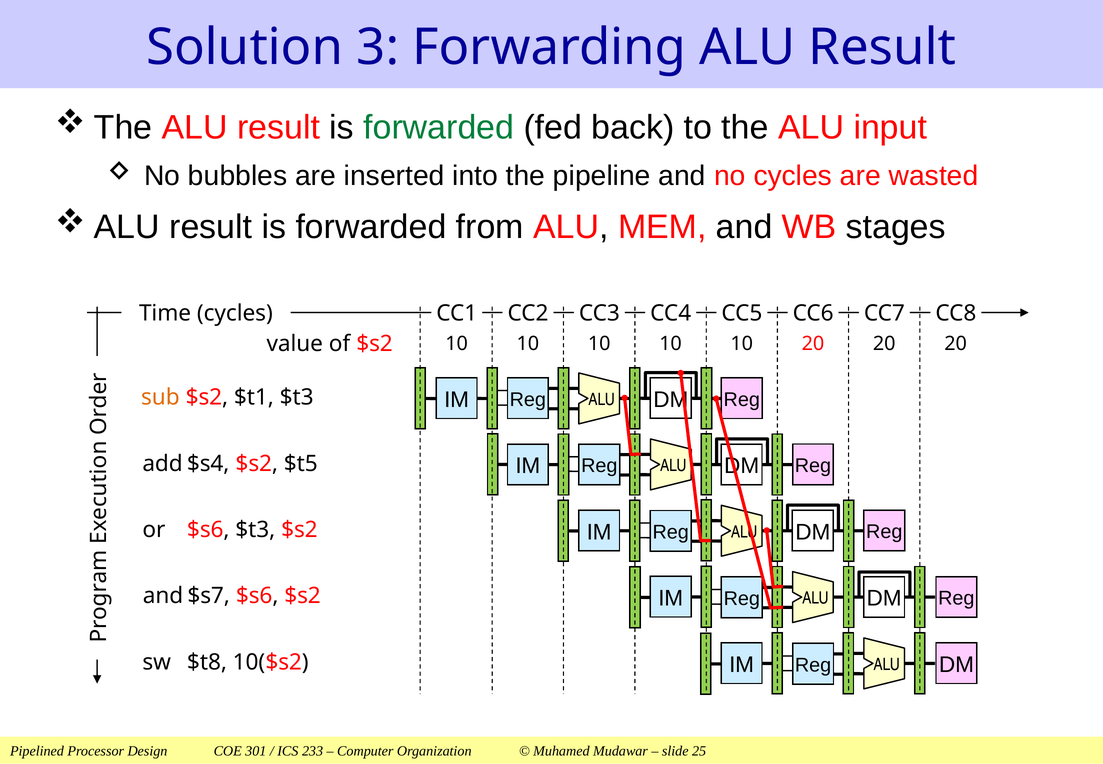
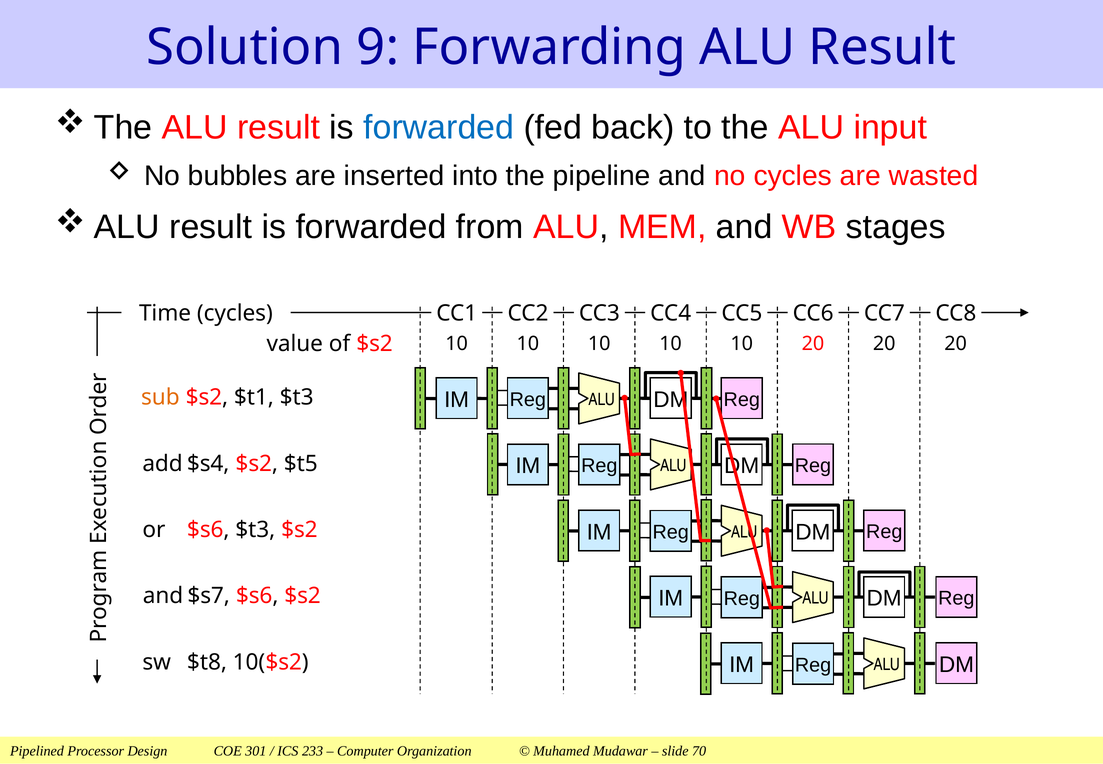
3: 3 -> 9
forwarded at (439, 127) colour: green -> blue
25: 25 -> 70
